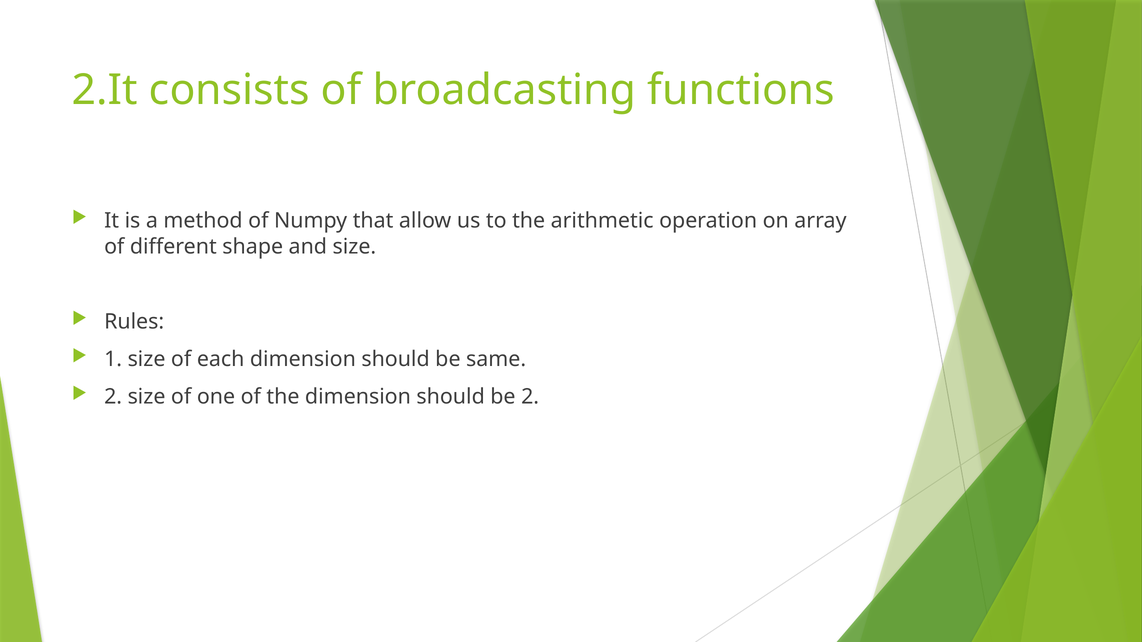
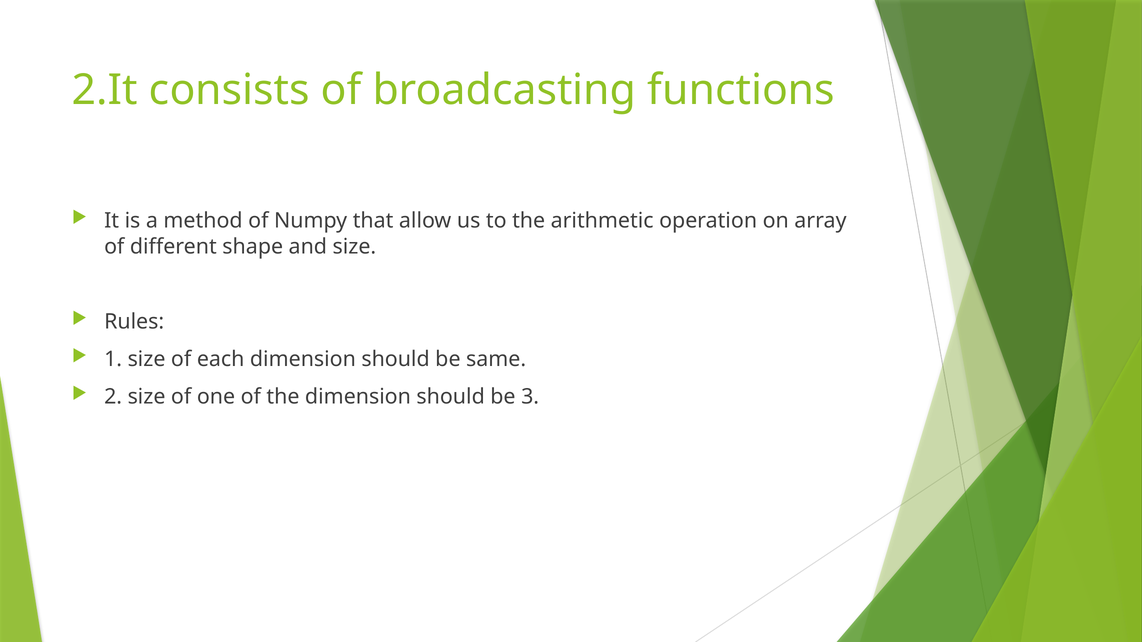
be 2: 2 -> 3
